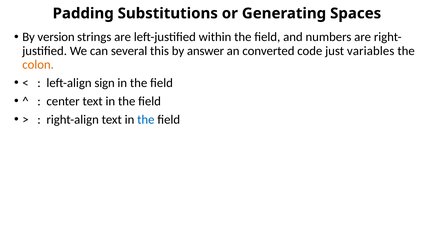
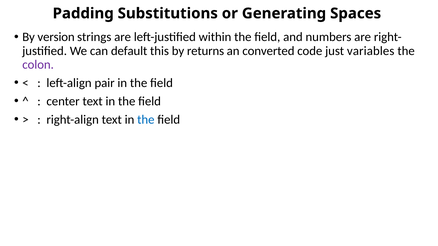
several: several -> default
answer: answer -> returns
colon colour: orange -> purple
sign: sign -> pair
